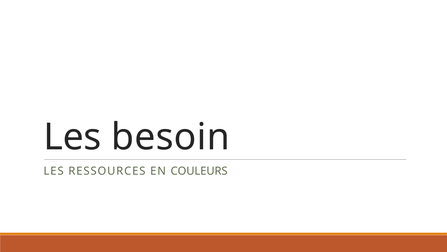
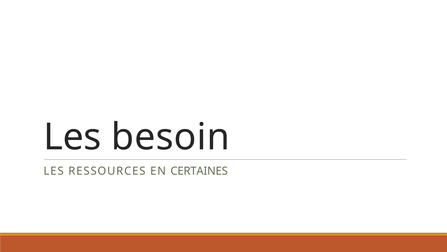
COULEURS: COULEURS -> CERTAINES
